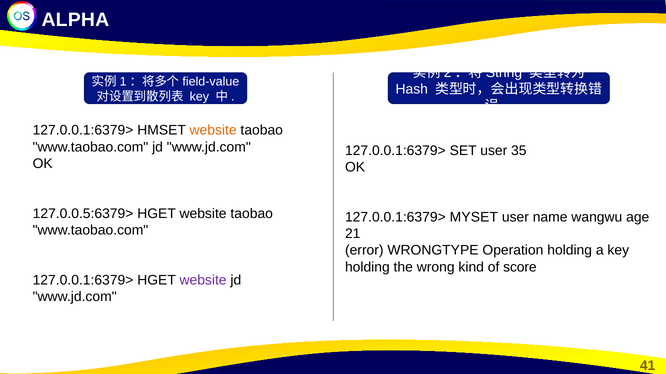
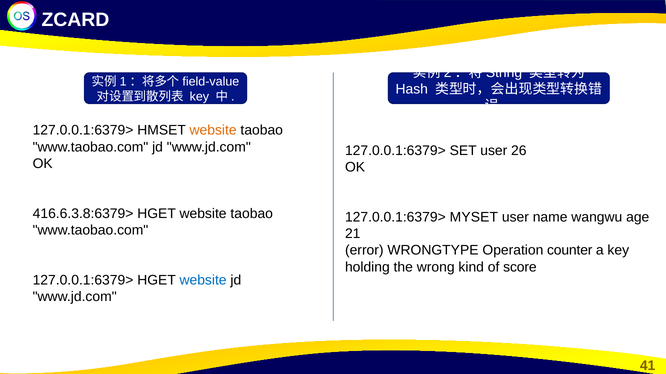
ALPHA: ALPHA -> ZCARD
35: 35 -> 26
127.0.0.5:6379>: 127.0.0.5:6379> -> 416.6.3.8:6379>
Operation holding: holding -> counter
website at (203, 281) colour: purple -> blue
